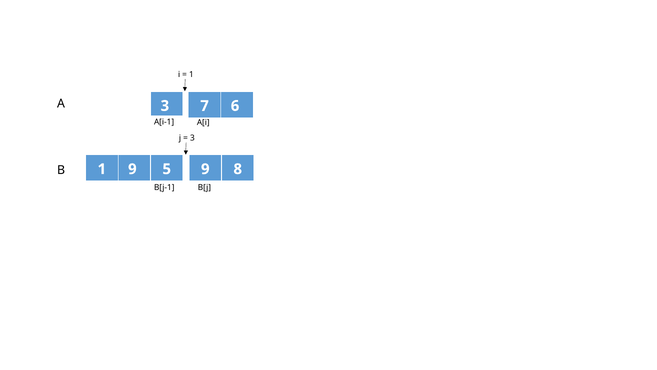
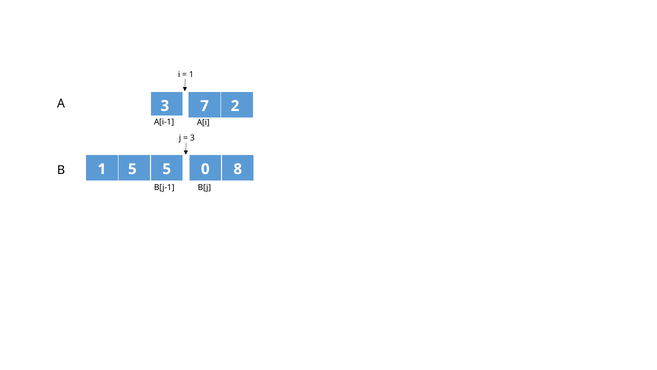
6: 6 -> 2
1 9: 9 -> 5
5 9: 9 -> 0
